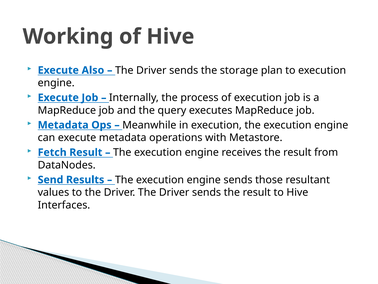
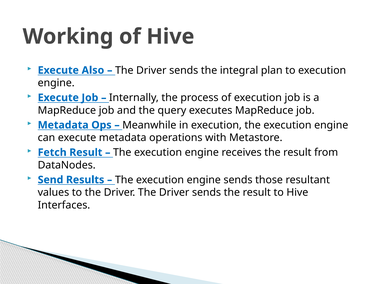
storage: storage -> integral
